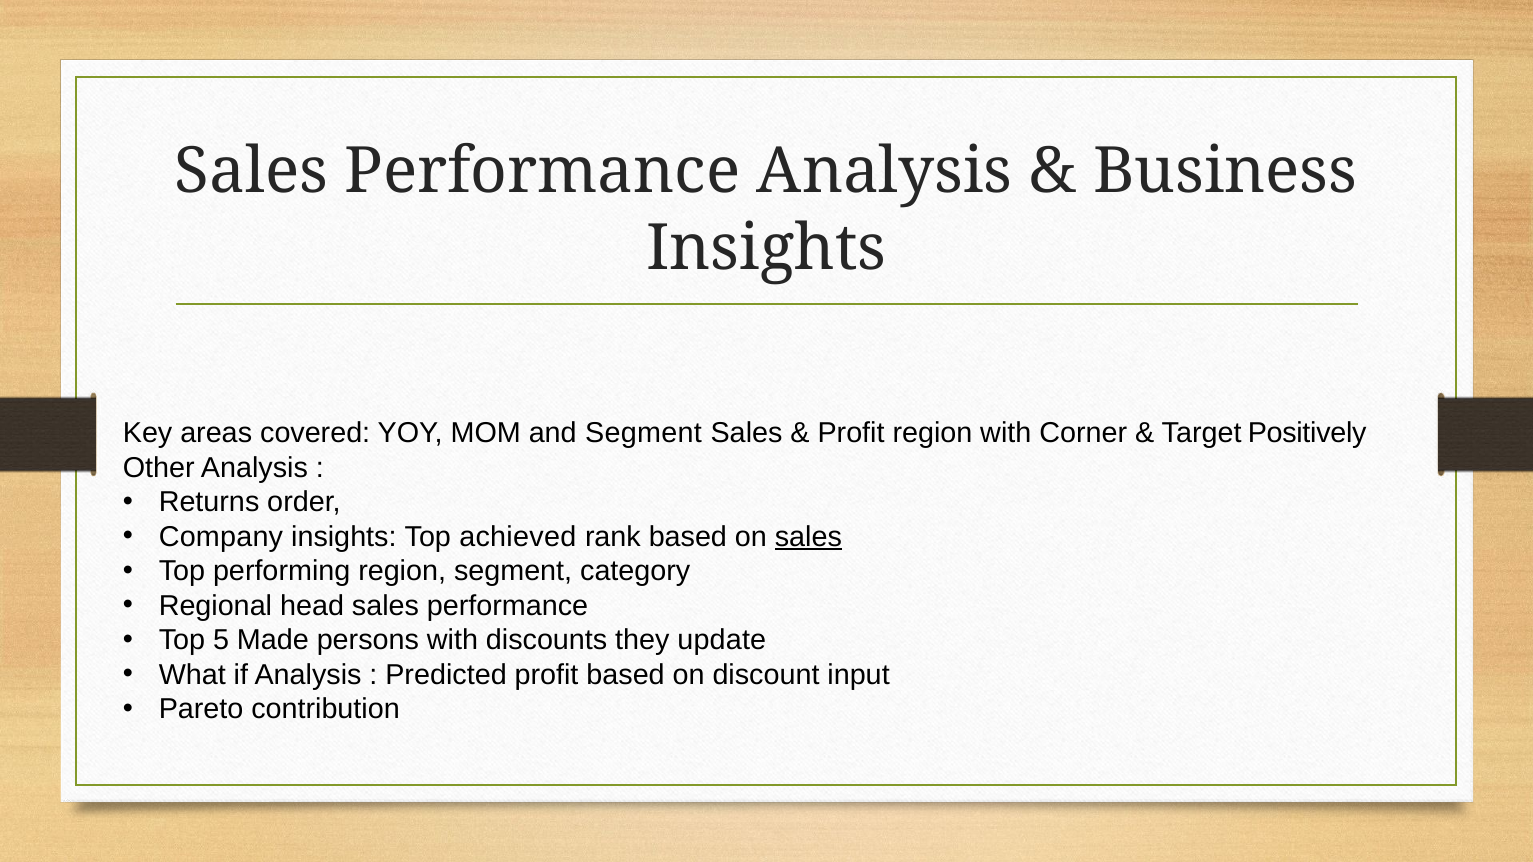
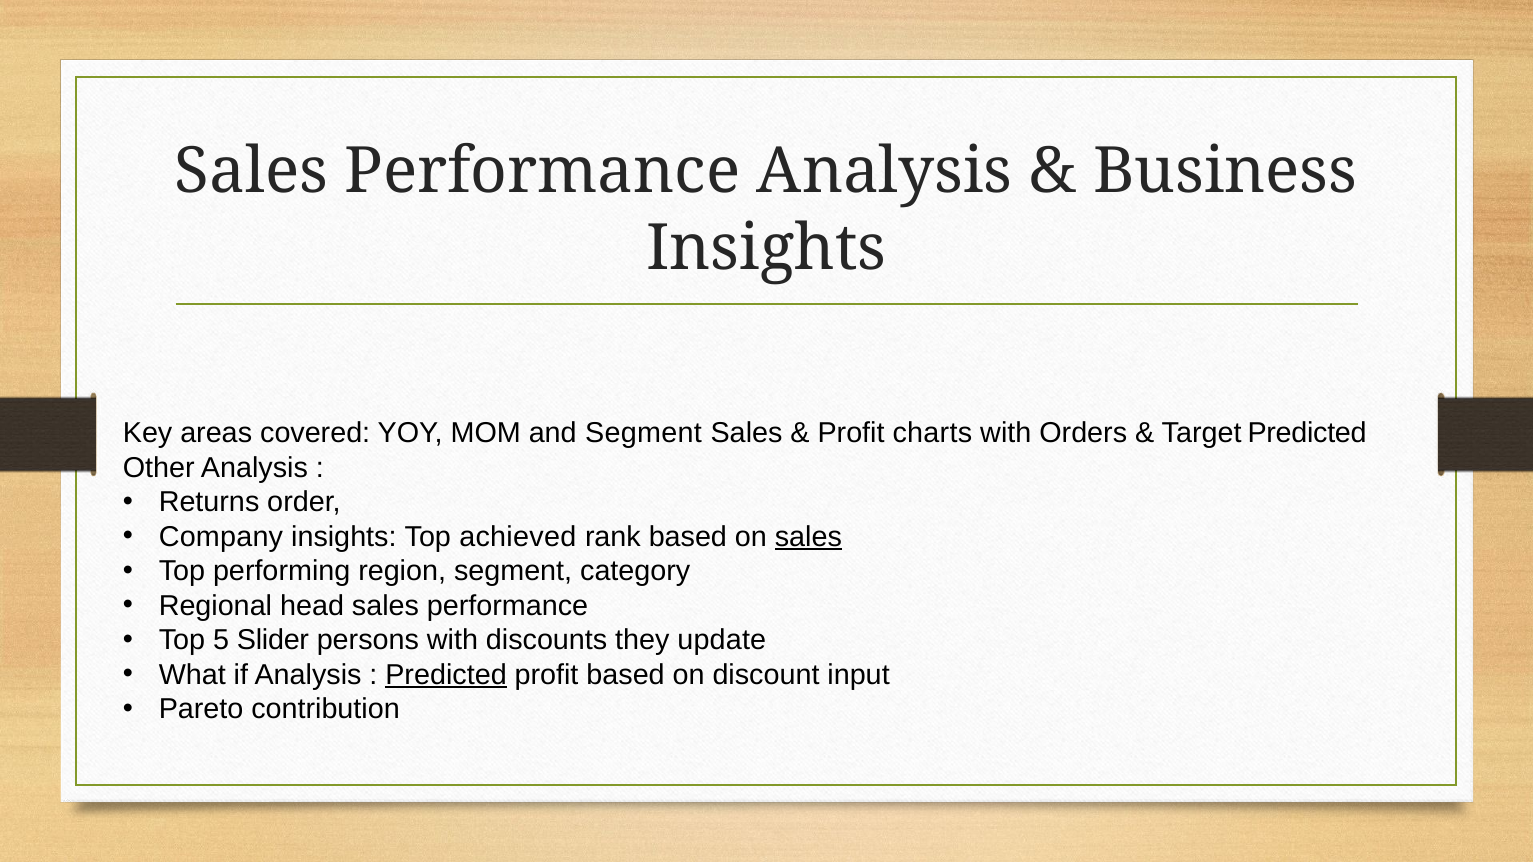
Profit region: region -> charts
Corner: Corner -> Orders
Target Positively: Positively -> Predicted
Made: Made -> Slider
Predicted at (446, 675) underline: none -> present
